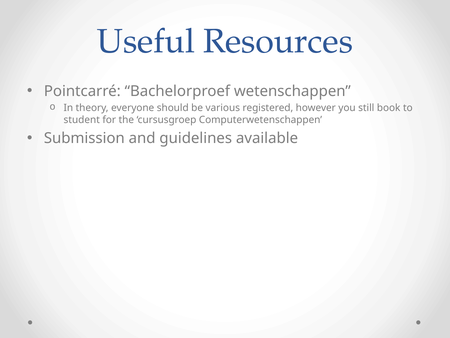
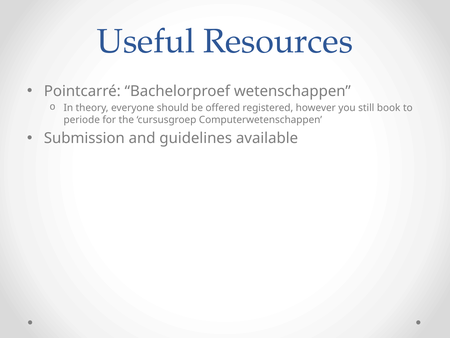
various: various -> offered
student: student -> periode
